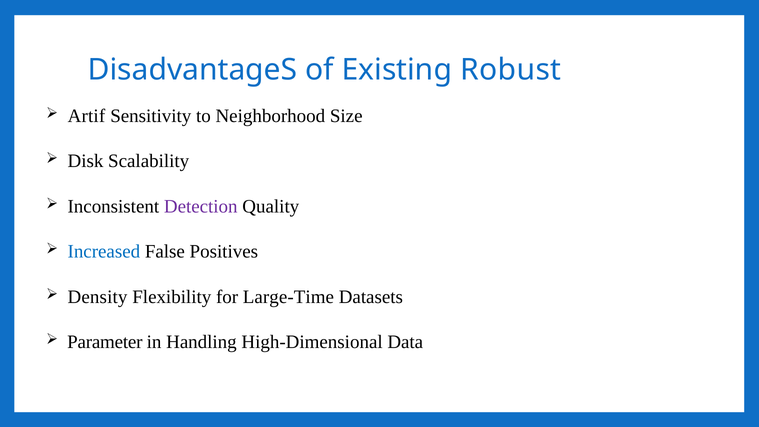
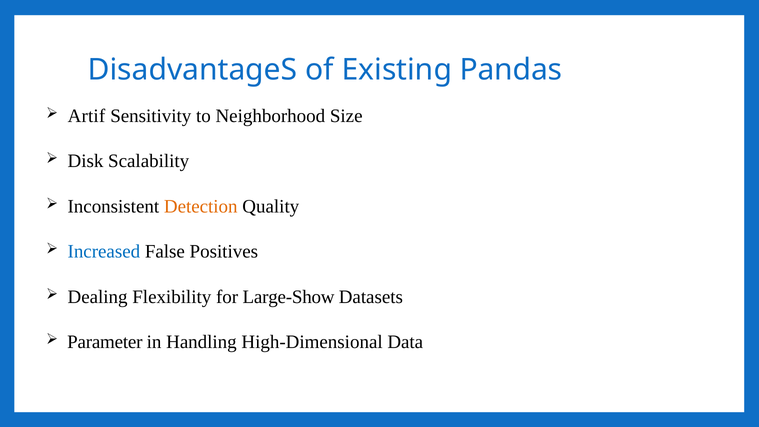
Robust: Robust -> Pandas
Detection colour: purple -> orange
Density: Density -> Dealing
Large-Time: Large-Time -> Large-Show
